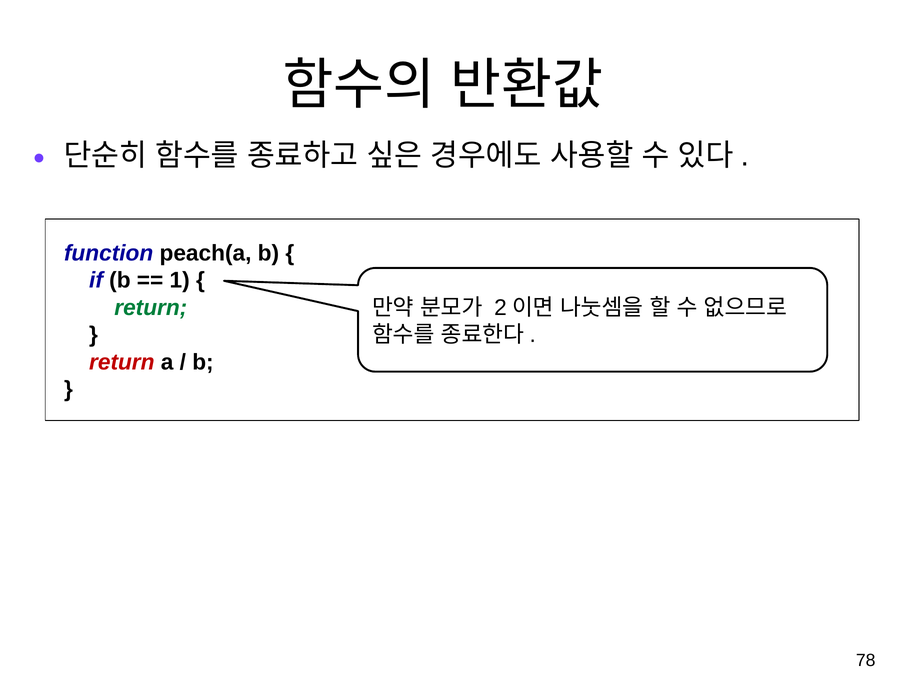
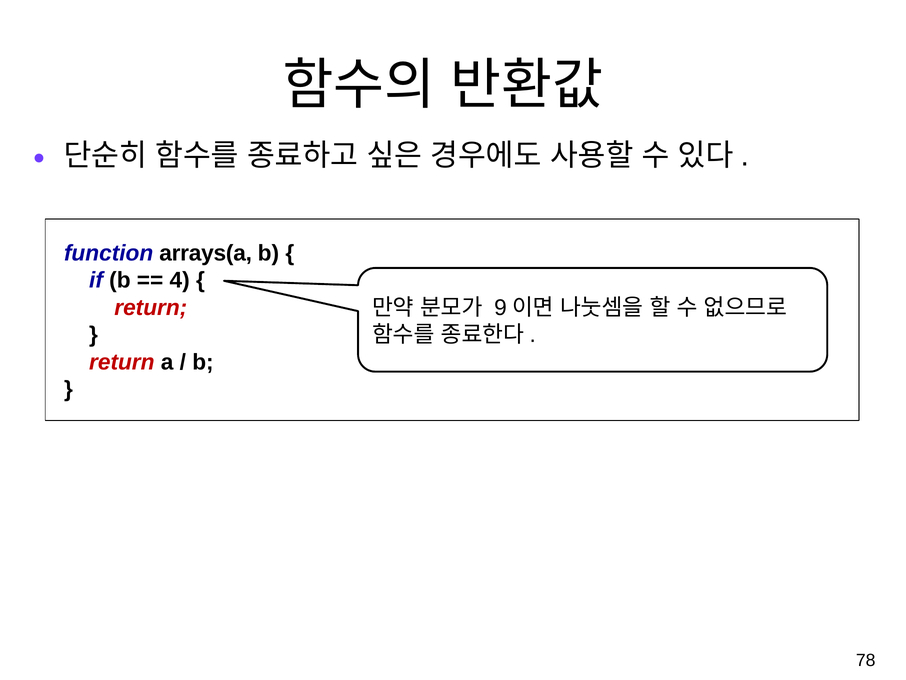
peach(a: peach(a -> arrays(a
1: 1 -> 4
return at (151, 308) colour: green -> red
2: 2 -> 9
